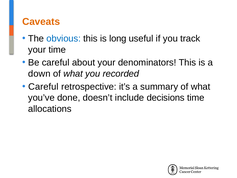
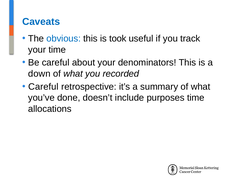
Caveats colour: orange -> blue
long: long -> took
decisions: decisions -> purposes
